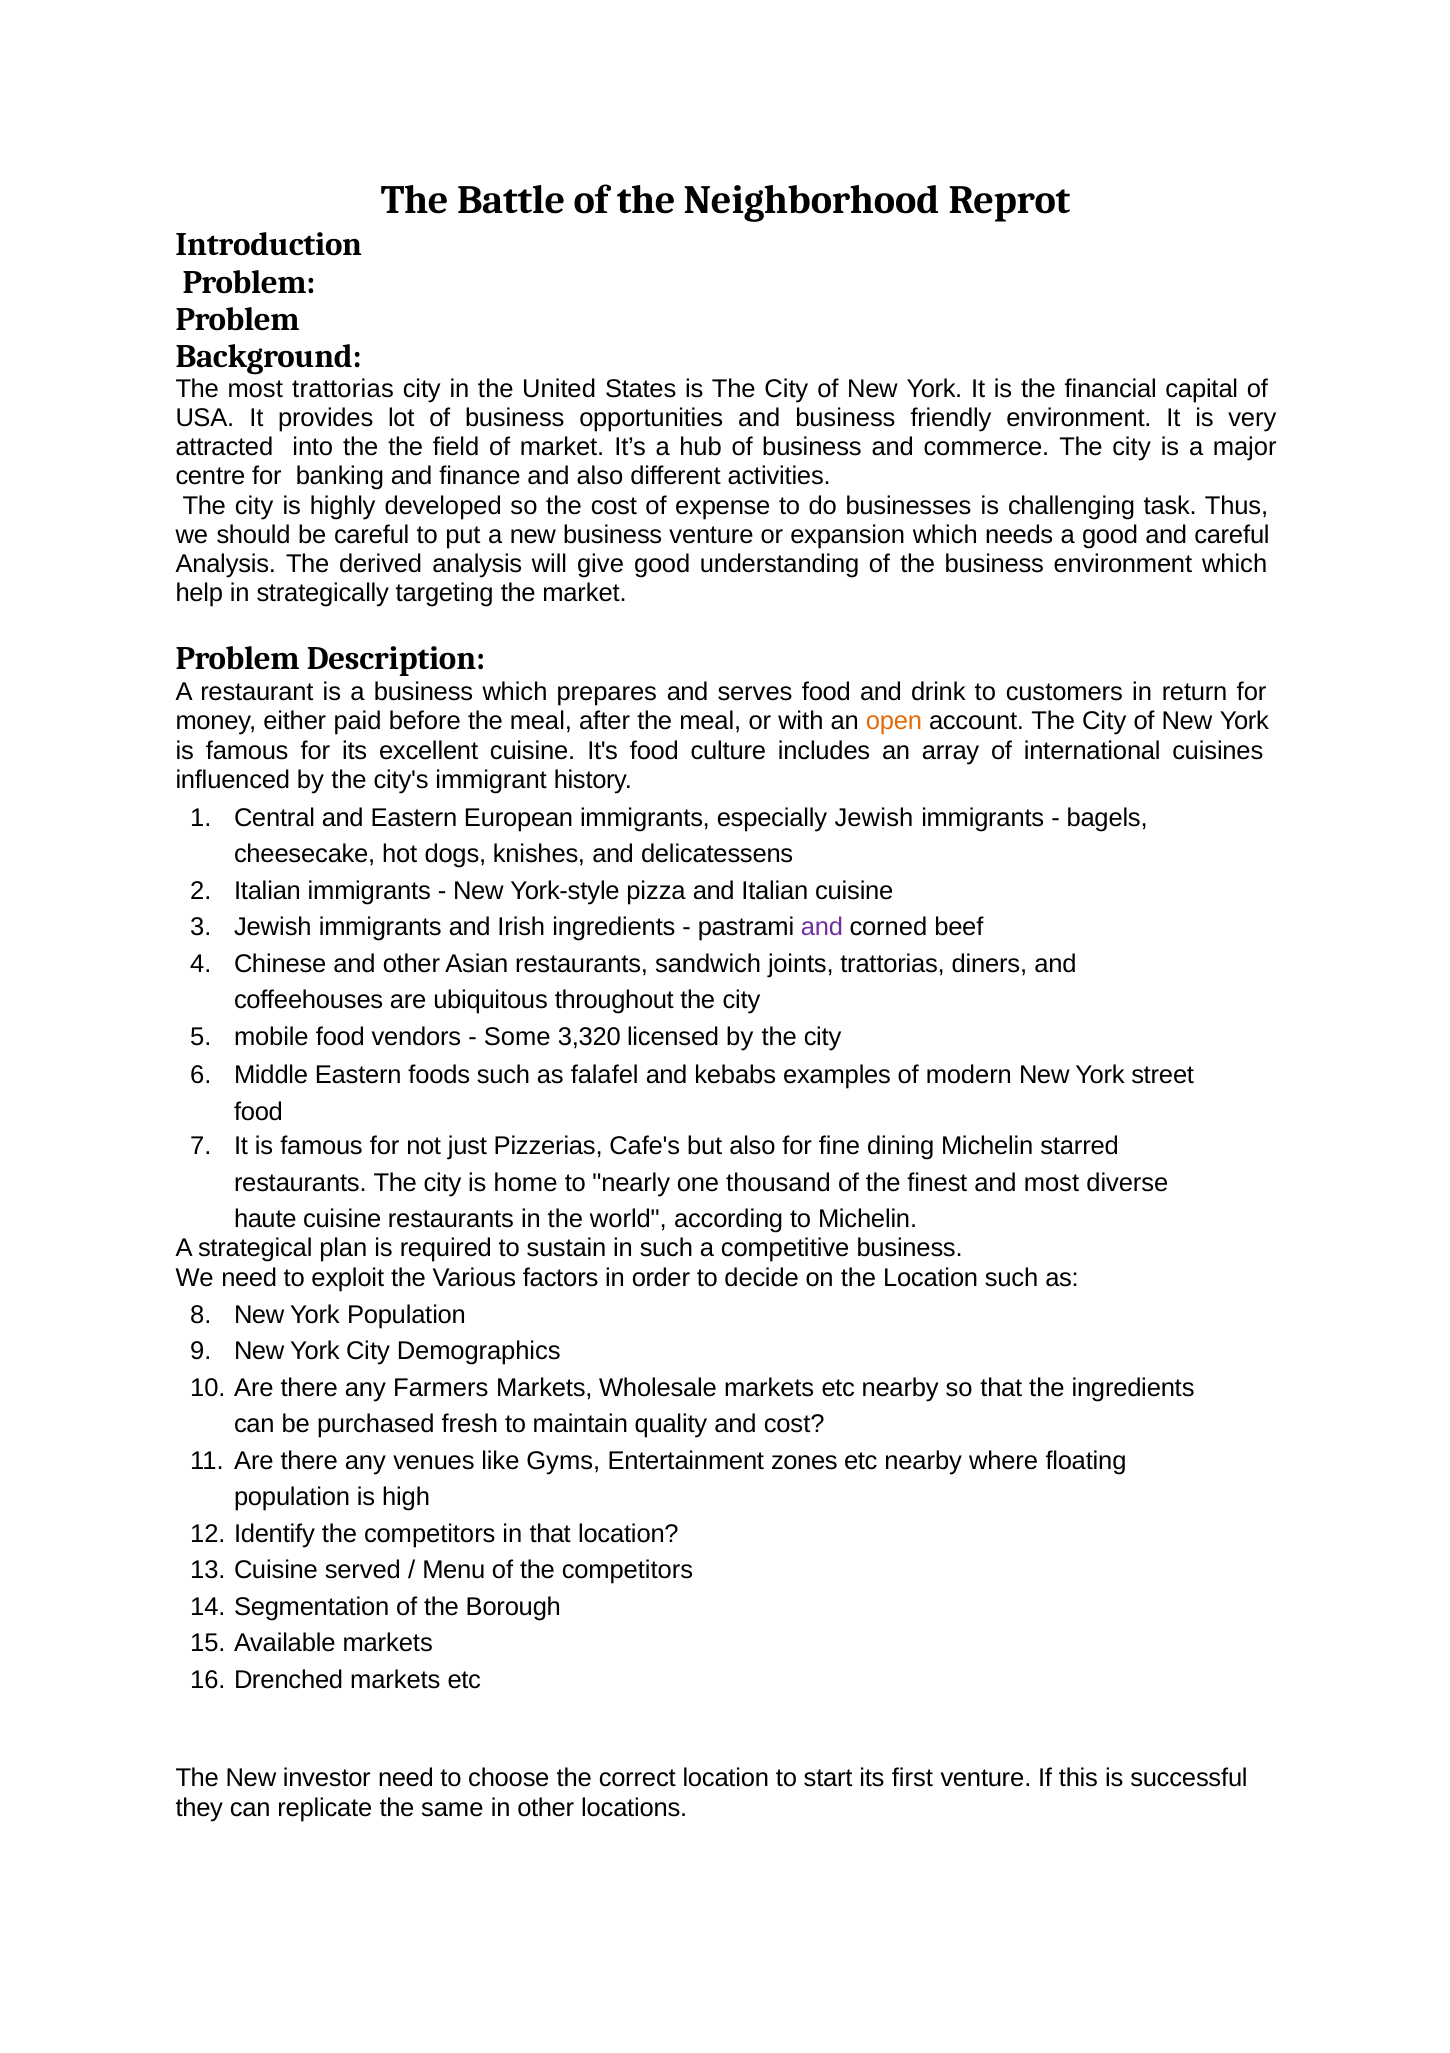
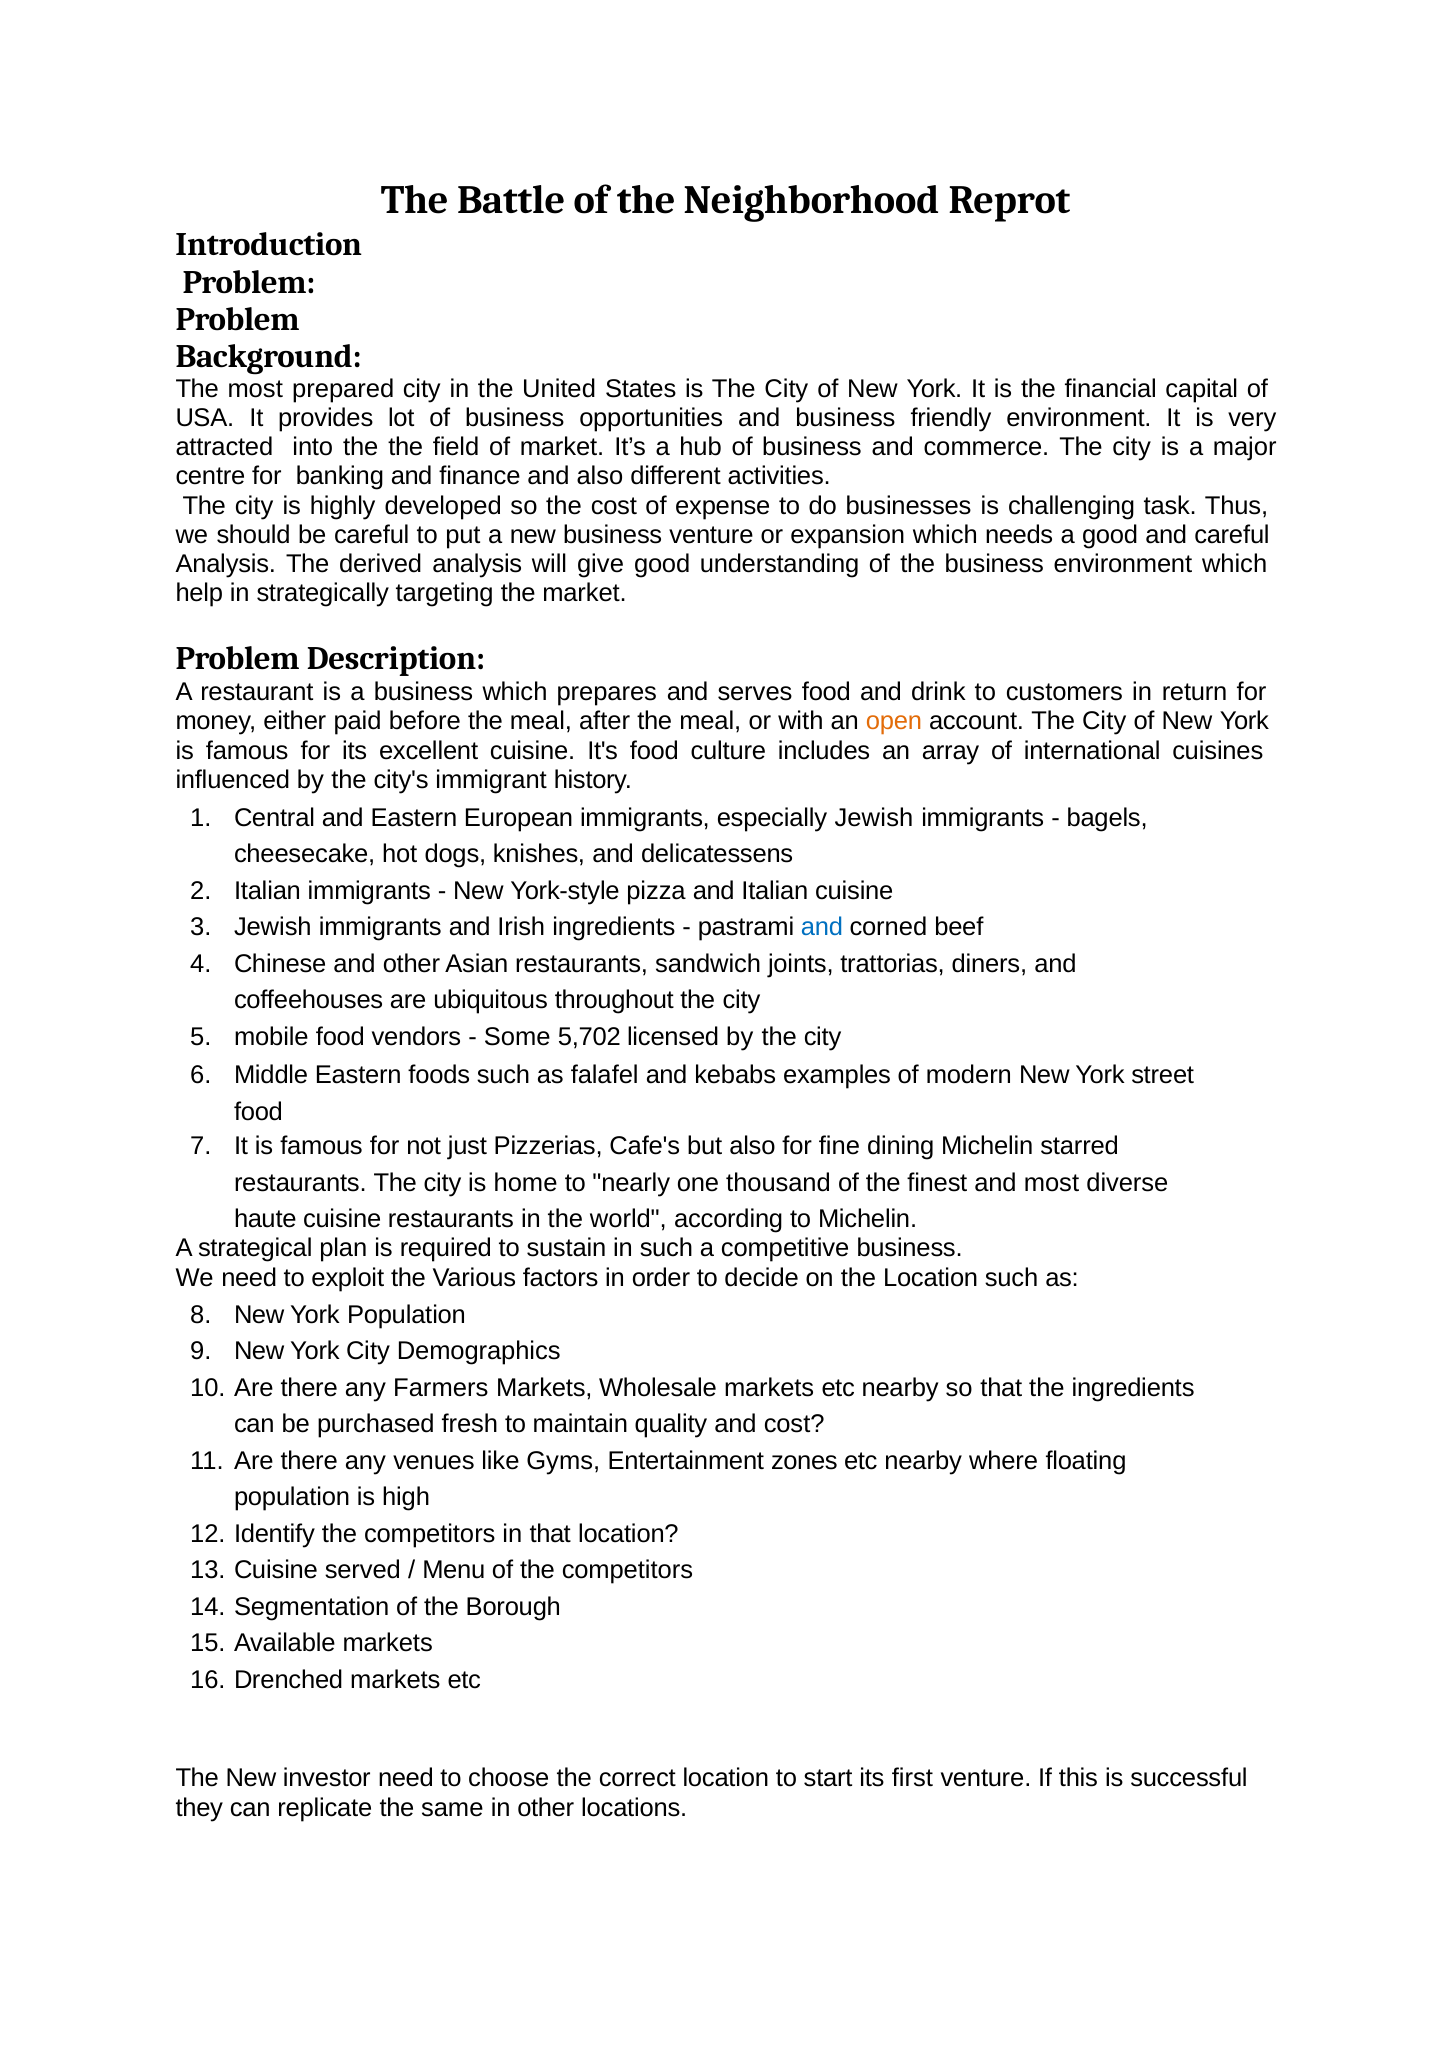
most trattorias: trattorias -> prepared
and at (822, 927) colour: purple -> blue
3,320: 3,320 -> 5,702
